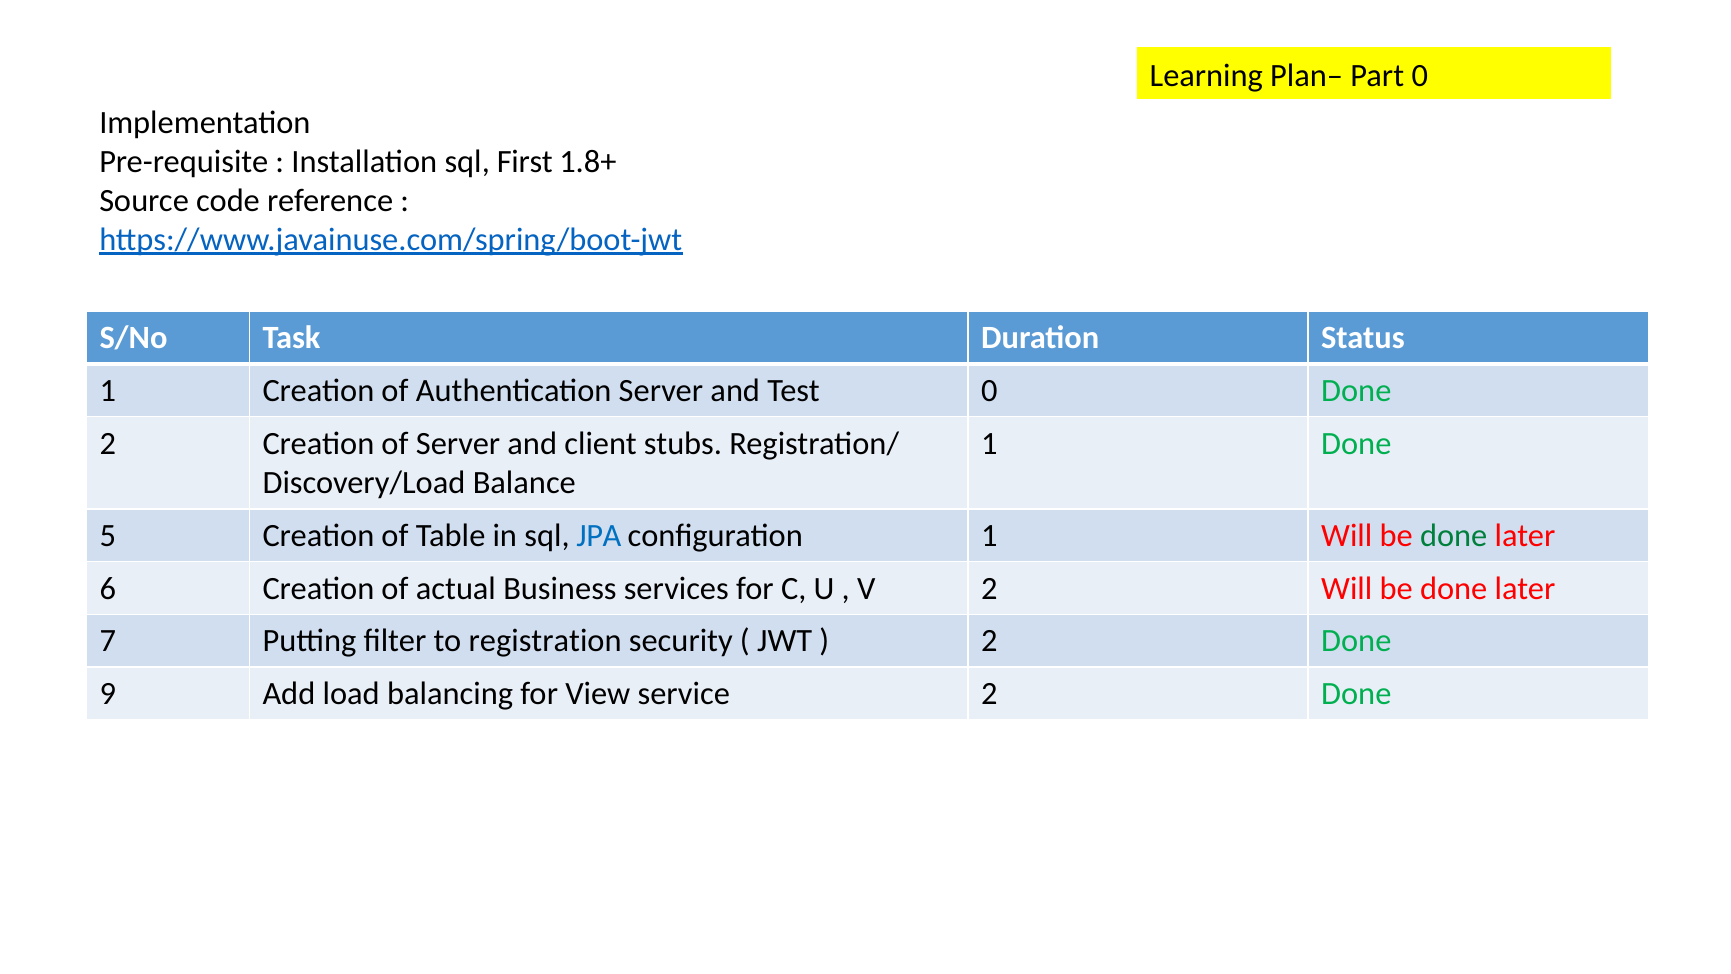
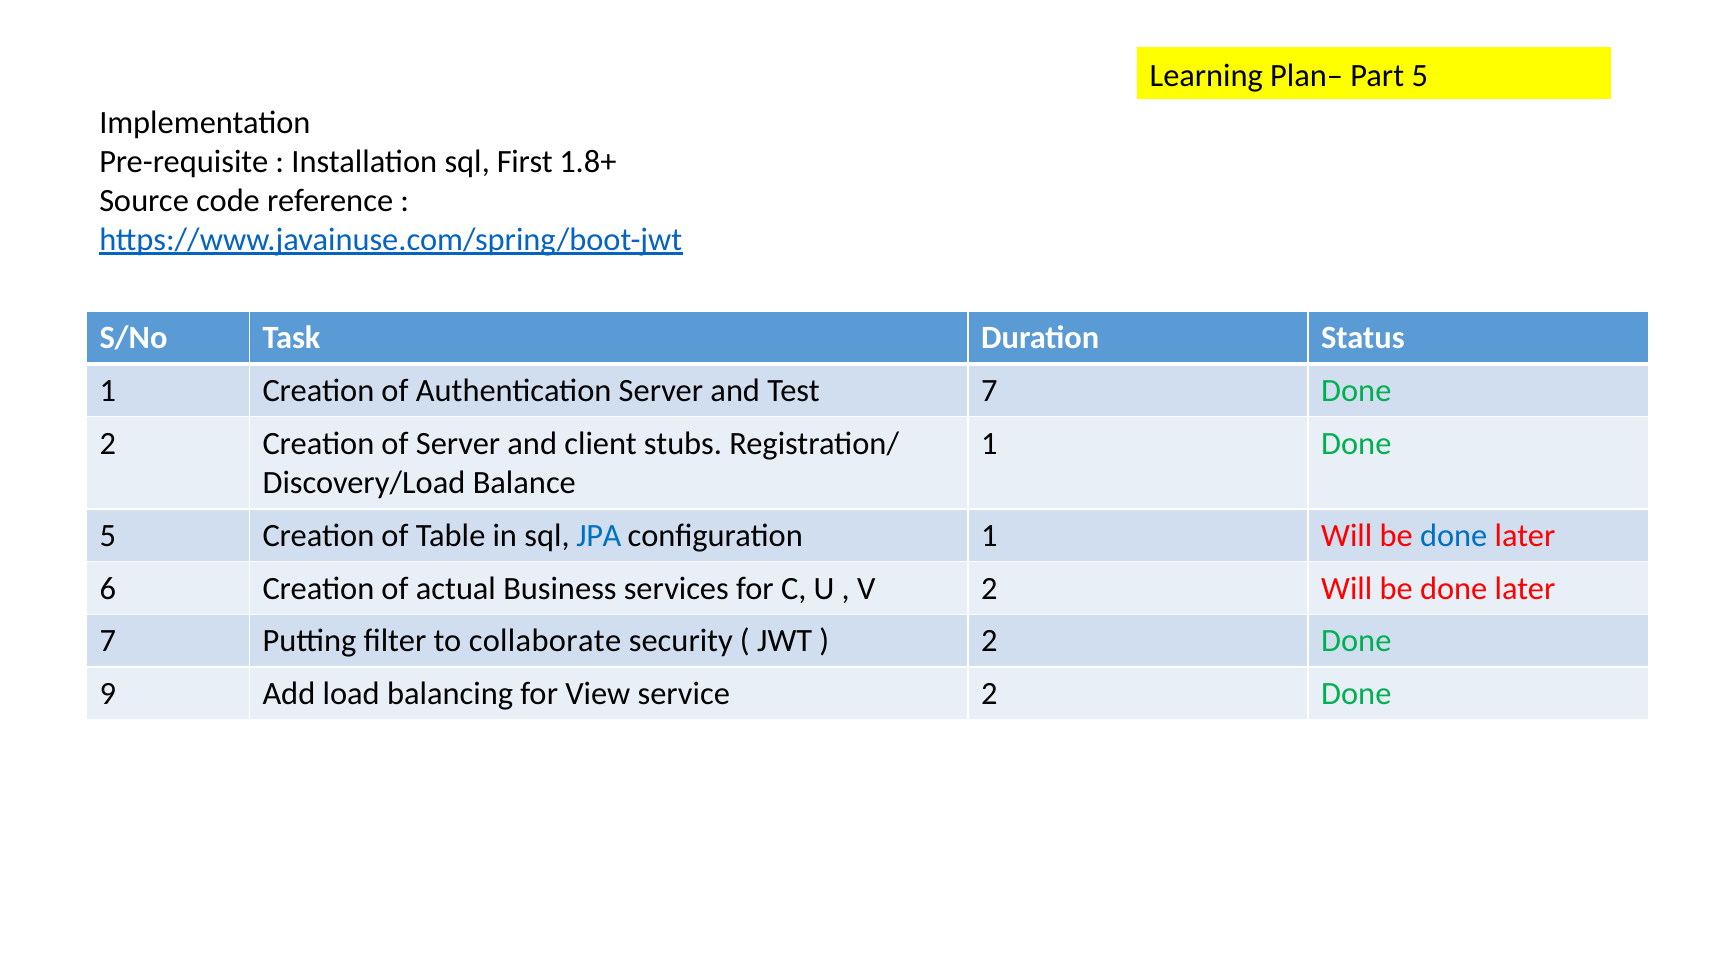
Part 0: 0 -> 5
Test 0: 0 -> 7
done at (1454, 536) colour: green -> blue
registration: registration -> collaborate
